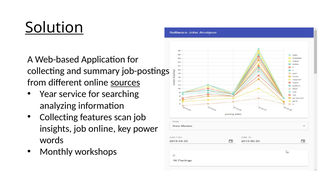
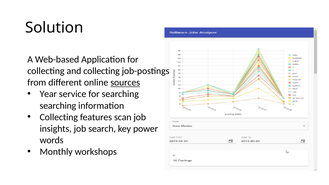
Solution underline: present -> none
and summary: summary -> collecting
analyzing at (58, 106): analyzing -> searching
job online: online -> search
